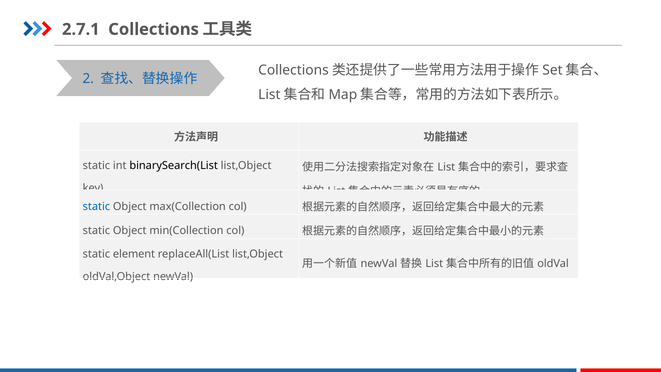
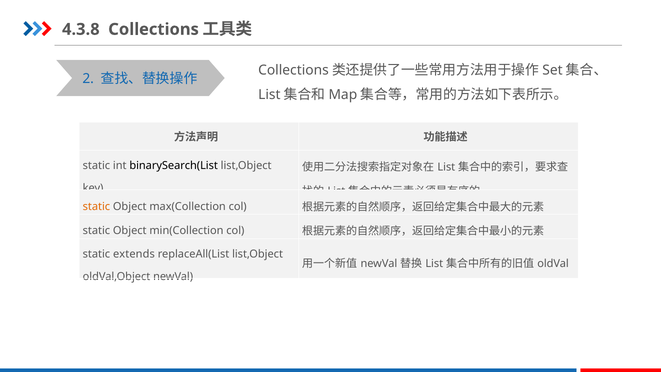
2.7.1: 2.7.1 -> 4.3.8
static at (96, 206) colour: blue -> orange
element: element -> extends
